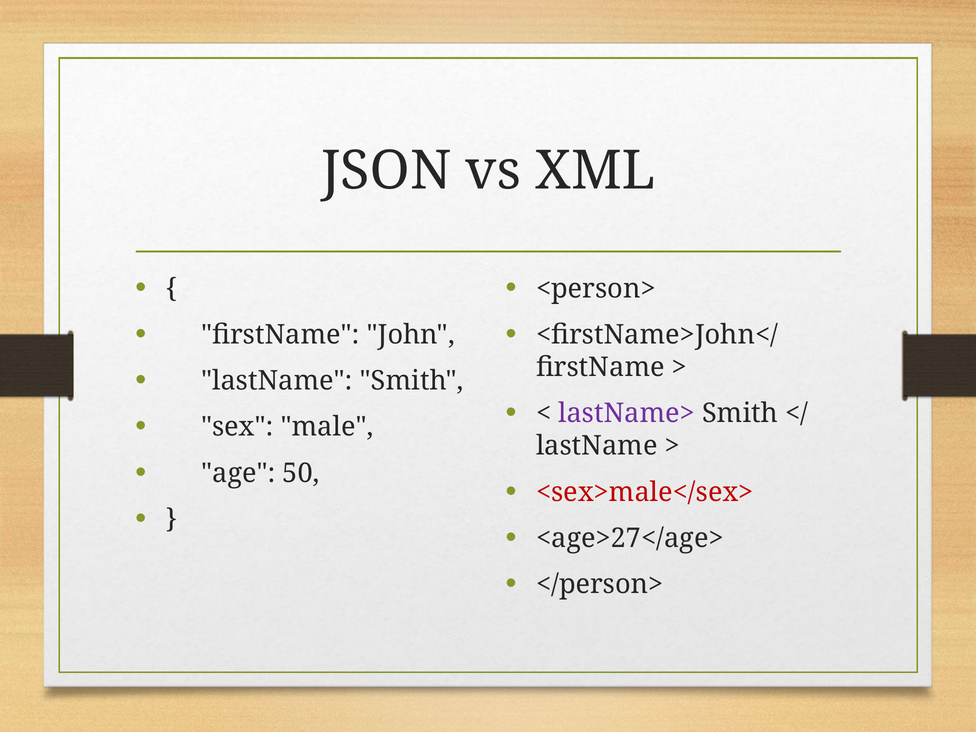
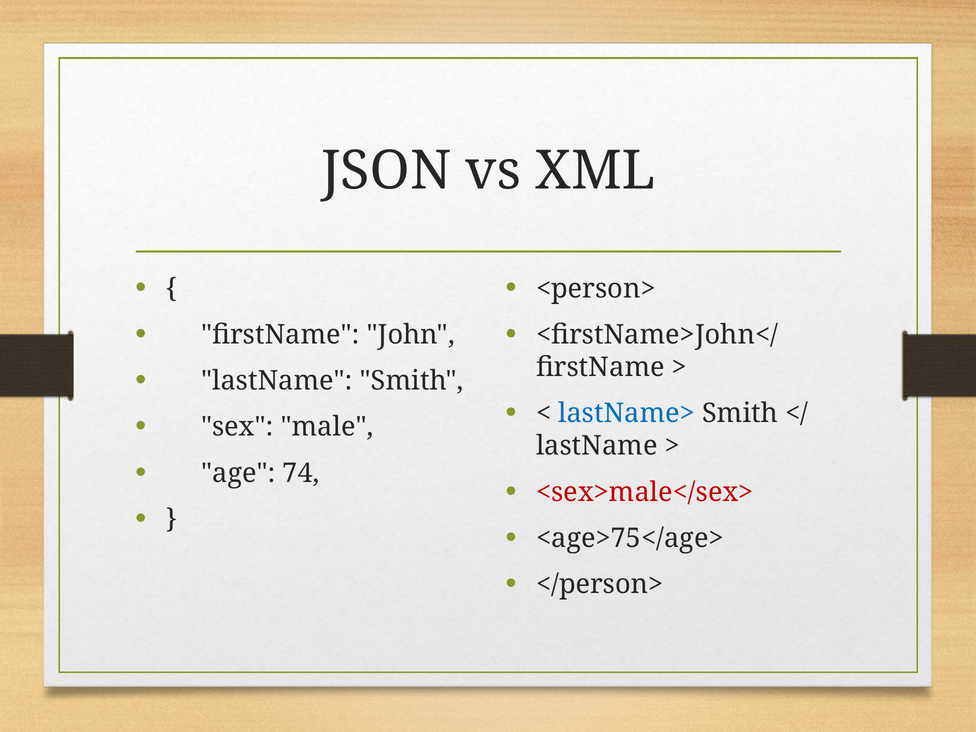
lastName> colour: purple -> blue
50: 50 -> 74
<age>27</age>: <age>27</age> -> <age>75</age>
